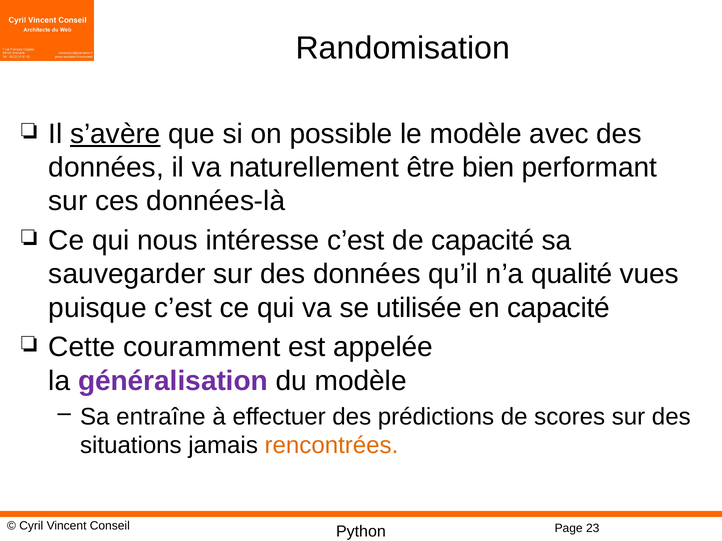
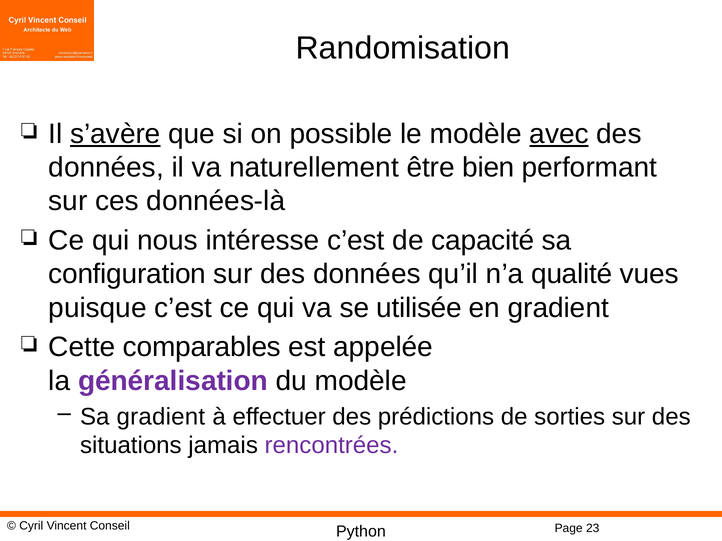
avec underline: none -> present
sauvegarder: sauvegarder -> configuration
en capacité: capacité -> gradient
couramment: couramment -> comparables
Sa entraîne: entraîne -> gradient
scores: scores -> sorties
rencontrées colour: orange -> purple
